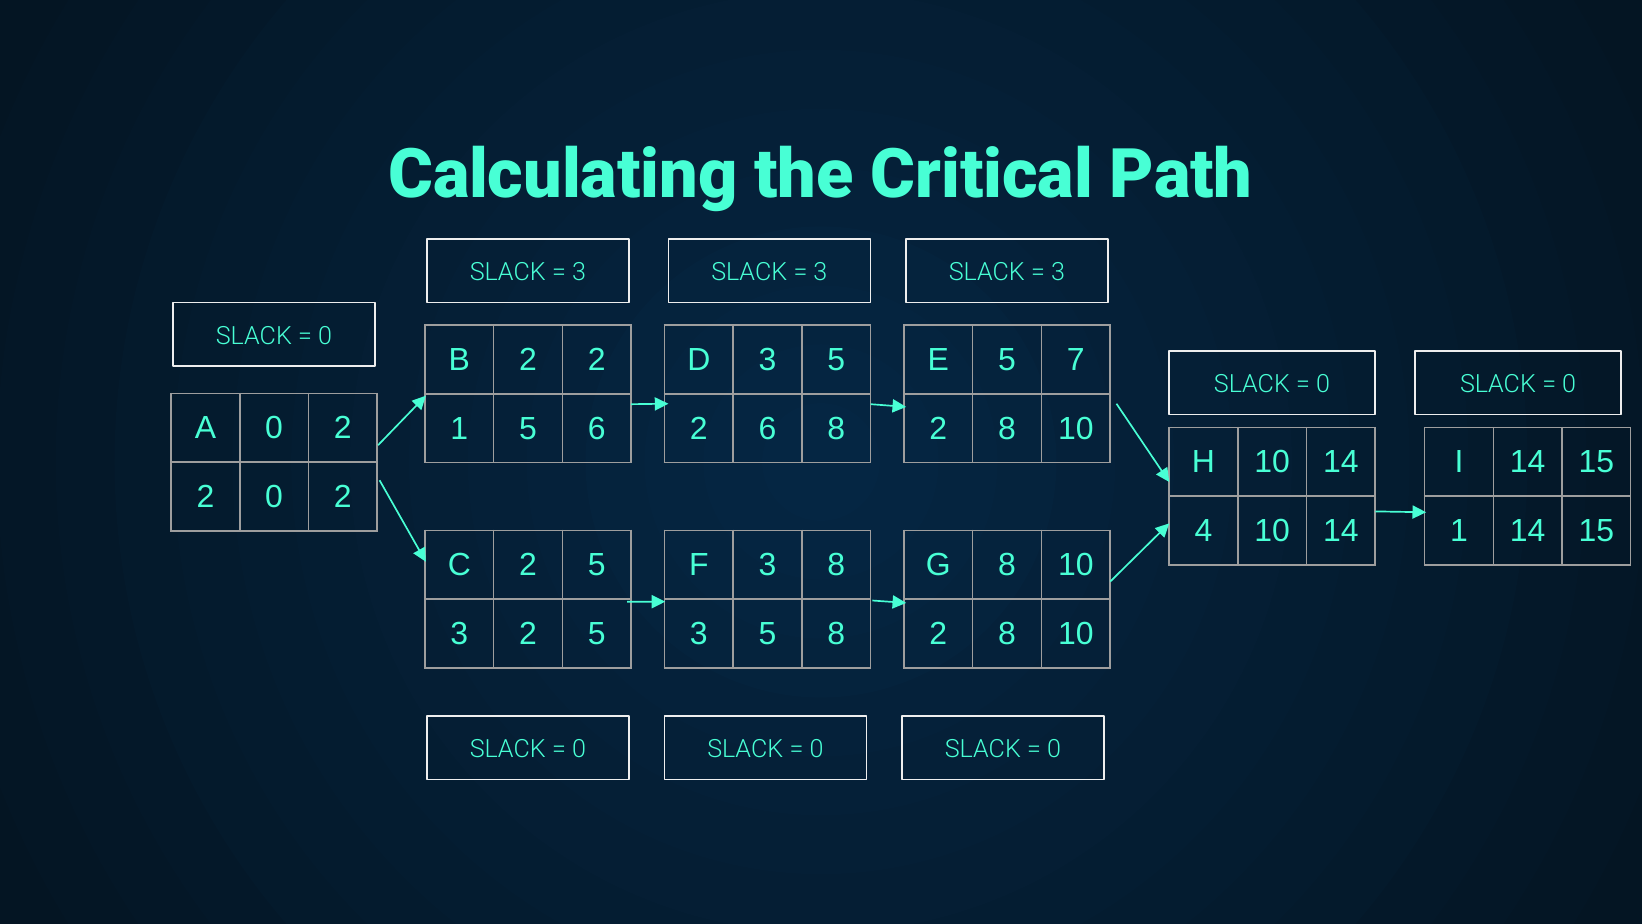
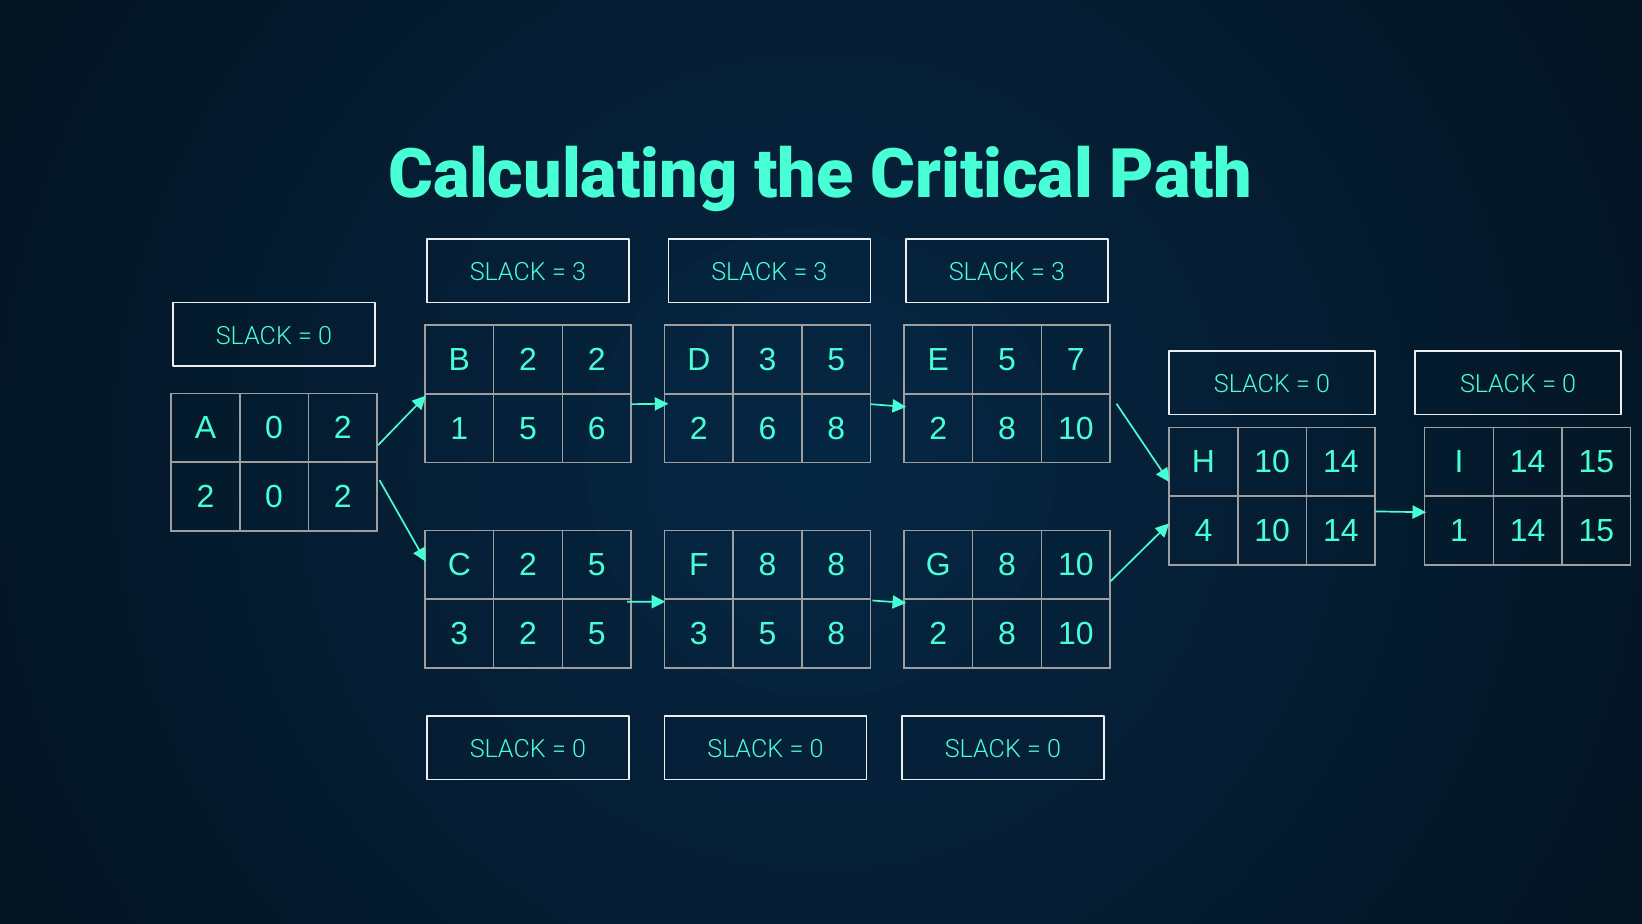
F 3: 3 -> 8
